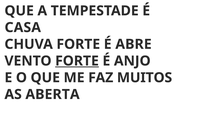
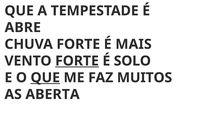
CASA: CASA -> ABRE
ABRE: ABRE -> MAIS
ANJO: ANJO -> SOLO
QUE at (45, 78) underline: none -> present
